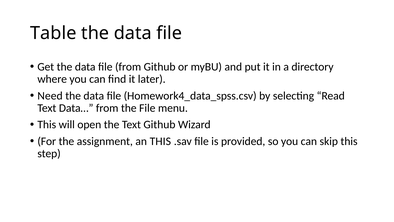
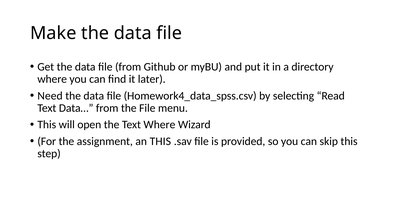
Table: Table -> Make
Text Github: Github -> Where
